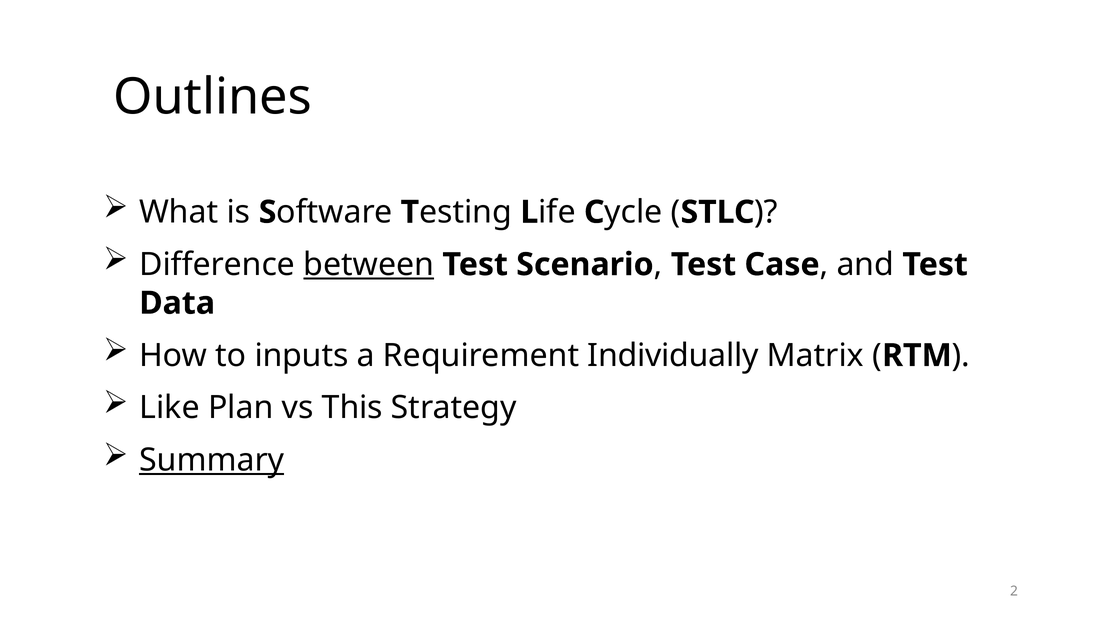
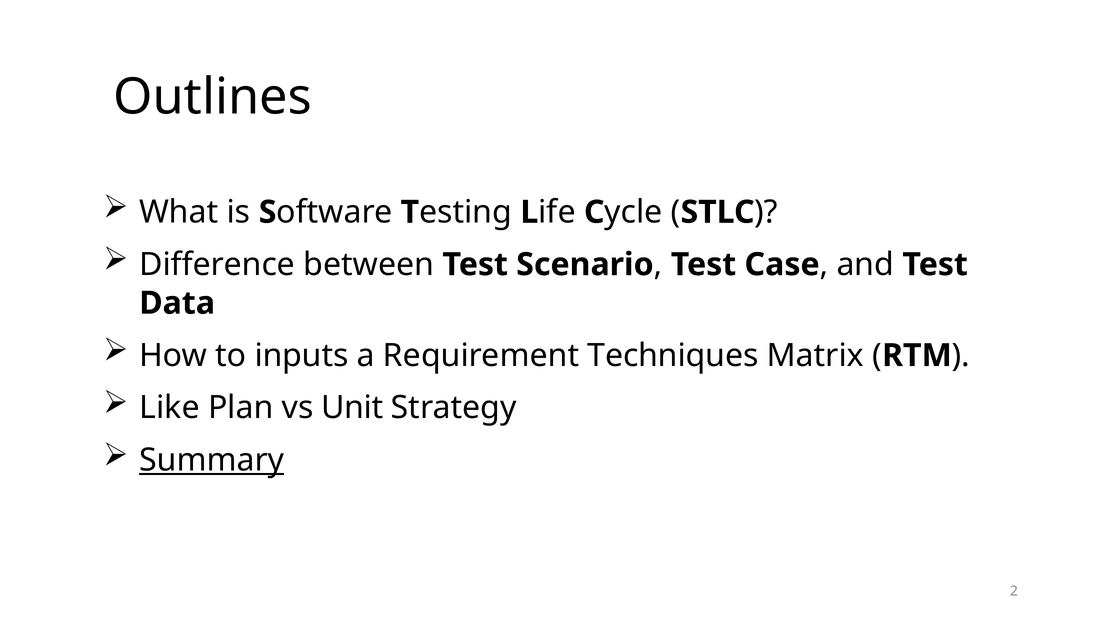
between underline: present -> none
Individually: Individually -> Techniques
This: This -> Unit
